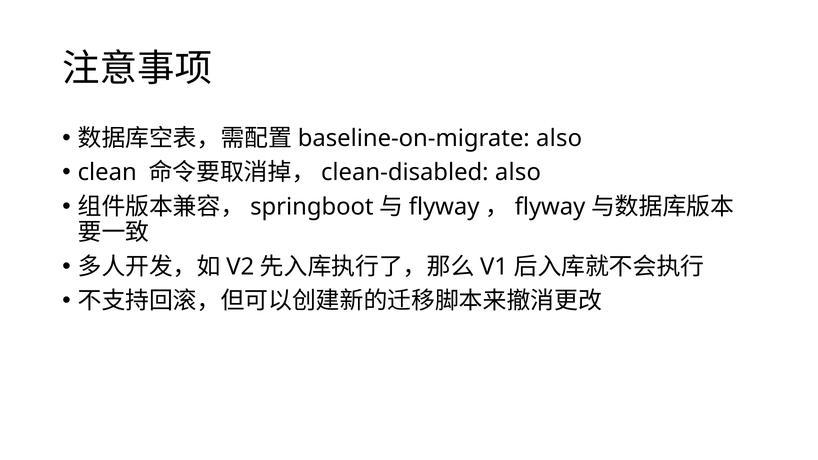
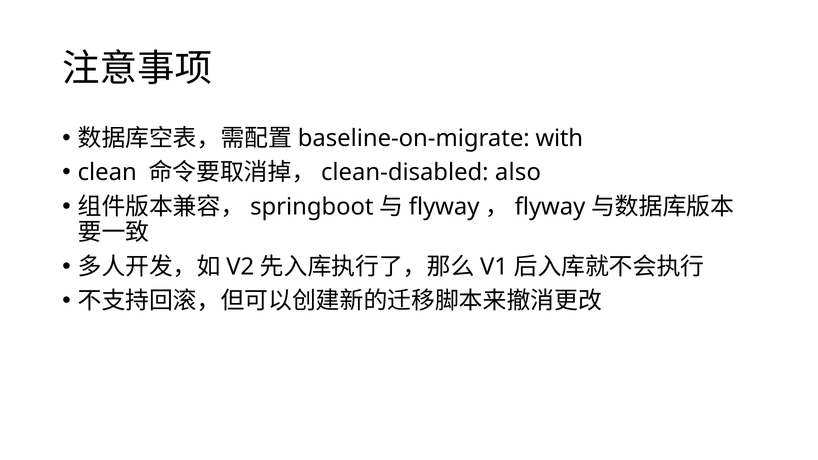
also at (559, 138): also -> with
